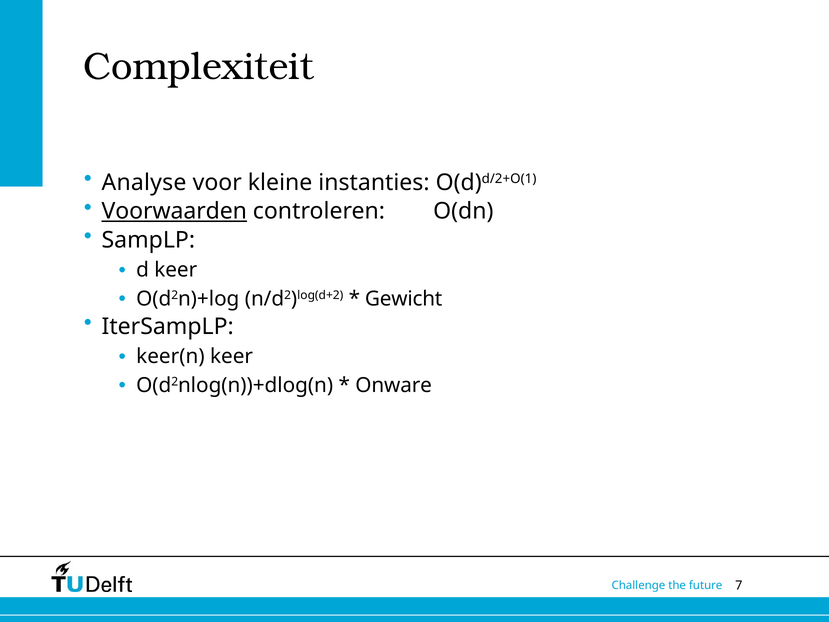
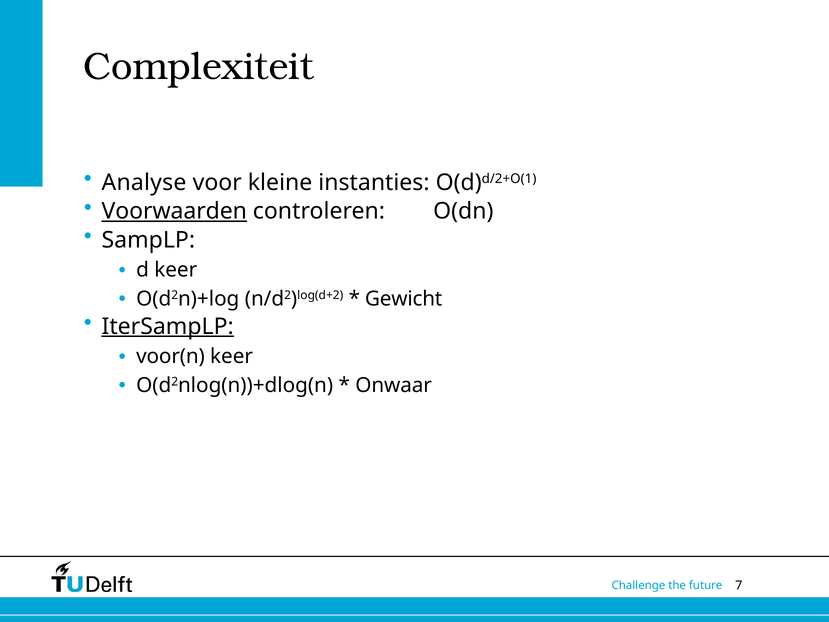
IterSampLP underline: none -> present
keer(n: keer(n -> voor(n
Onware: Onware -> Onwaar
